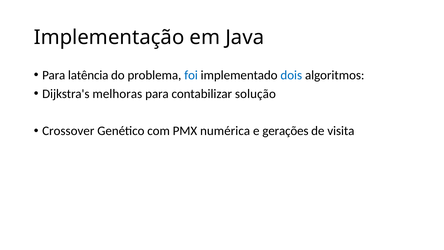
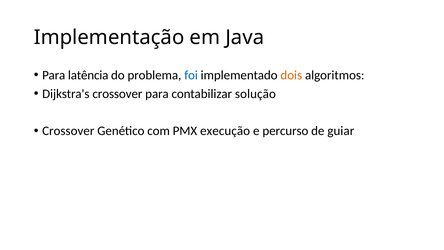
dois colour: blue -> orange
Dijkstra's melhoras: melhoras -> crossover
numérica: numérica -> execução
gerações: gerações -> percurso
visita: visita -> guiar
